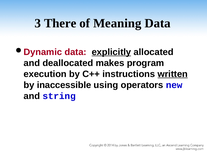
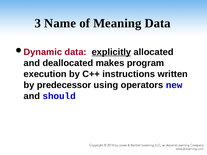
There: There -> Name
written underline: present -> none
inaccessible: inaccessible -> predecessor
string: string -> should
